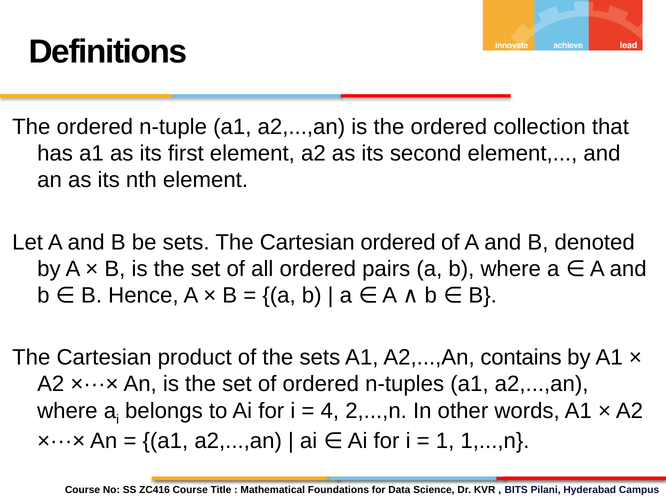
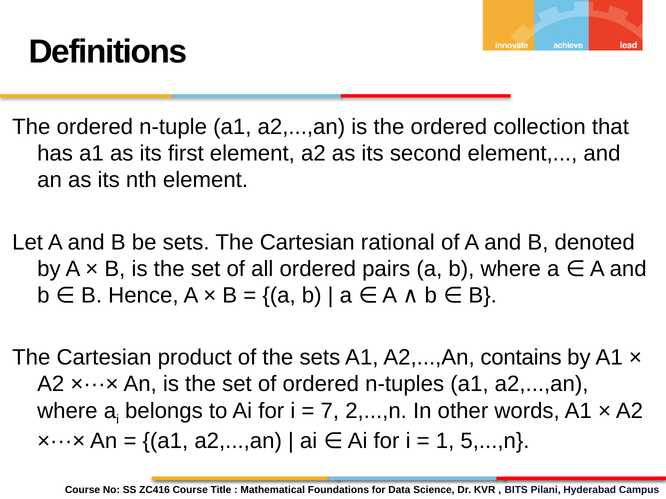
Cartesian ordered: ordered -> rational
4: 4 -> 7
1,...,n: 1,...,n -> 5,...,n
